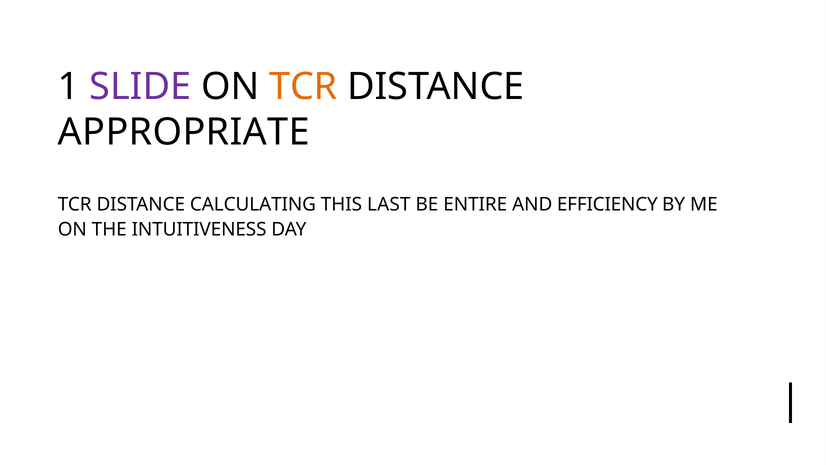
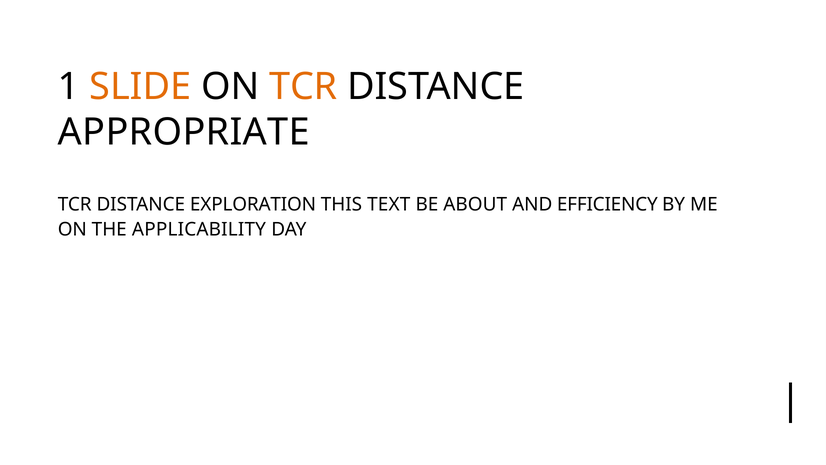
SLIDE colour: purple -> orange
CALCULATING: CALCULATING -> EXPLORATION
LAST: LAST -> TEXT
ENTIRE: ENTIRE -> ABOUT
INTUITIVENESS: INTUITIVENESS -> APPLICABILITY
